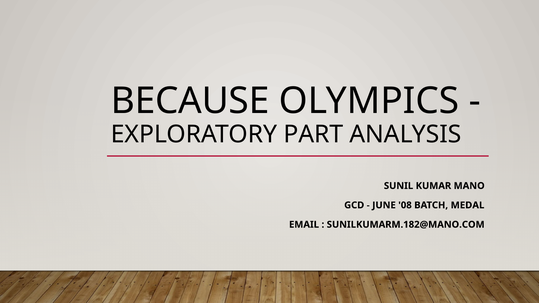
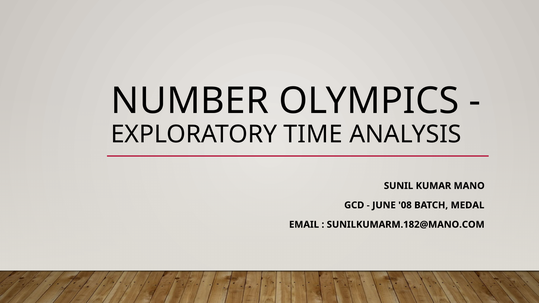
BECAUSE: BECAUSE -> NUMBER
PART: PART -> TIME
